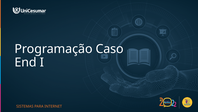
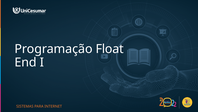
Caso: Caso -> Float
